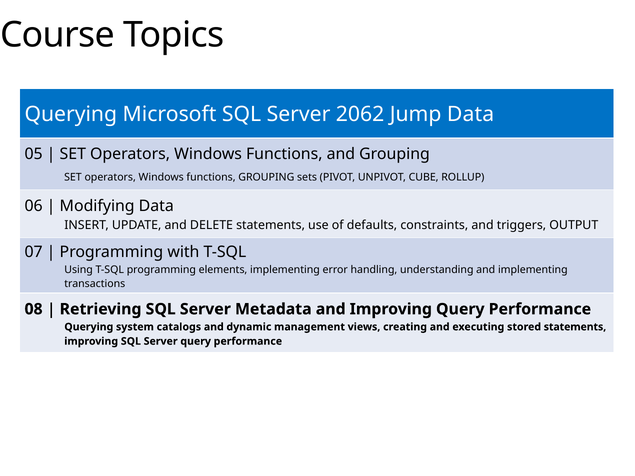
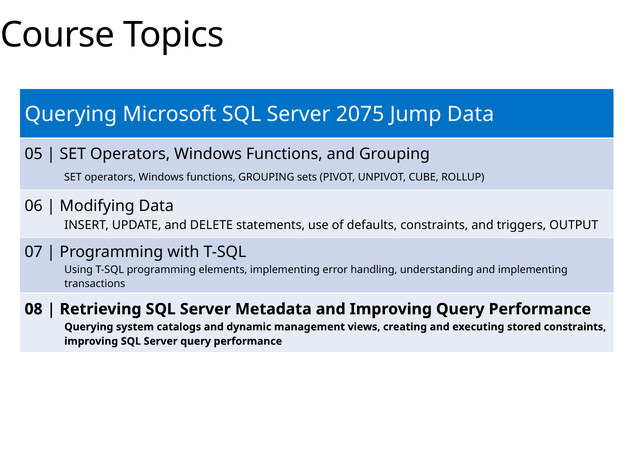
2062: 2062 -> 2075
stored statements: statements -> constraints
